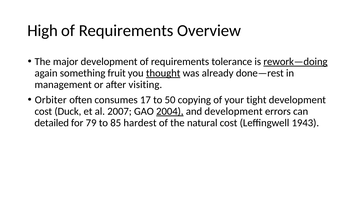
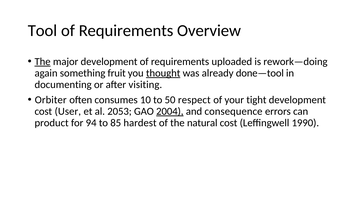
High: High -> Tool
The at (43, 62) underline: none -> present
tolerance: tolerance -> uploaded
rework—doing underline: present -> none
done—rest: done—rest -> done—tool
management: management -> documenting
17: 17 -> 10
copying: copying -> respect
Duck: Duck -> User
2007: 2007 -> 2053
and development: development -> consequence
detailed: detailed -> product
79: 79 -> 94
1943: 1943 -> 1990
